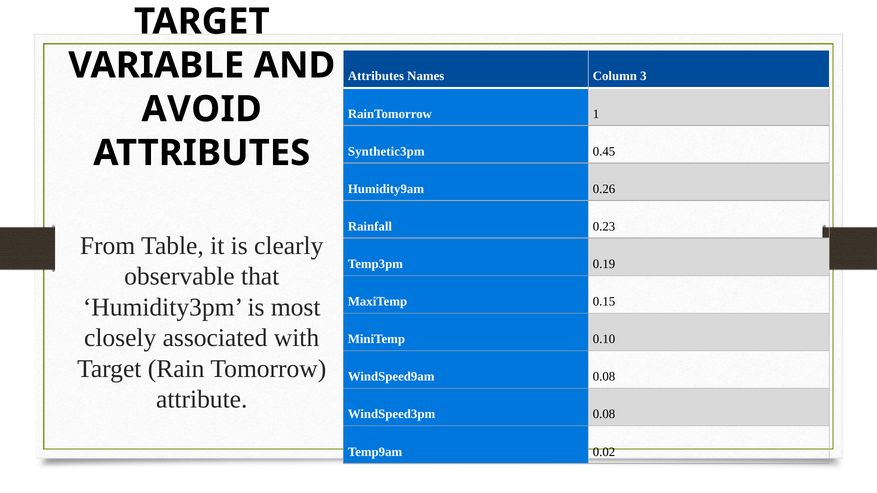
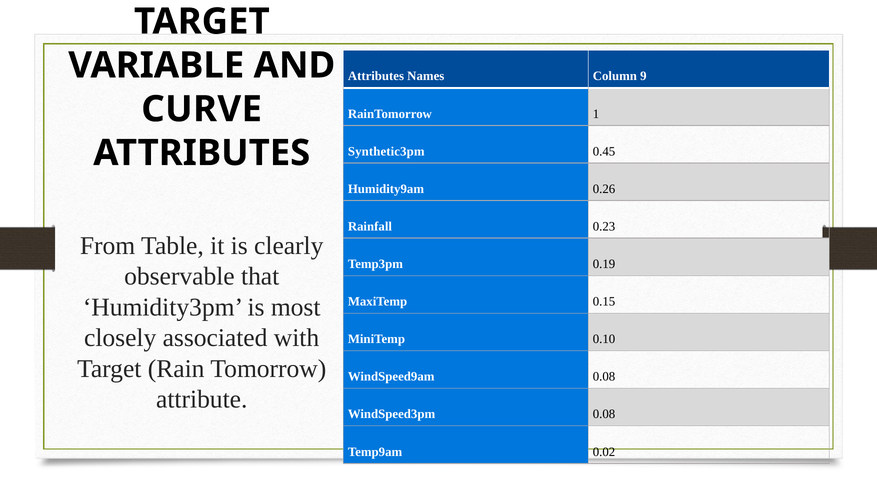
3: 3 -> 9
AVOID: AVOID -> CURVE
